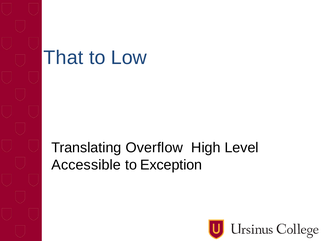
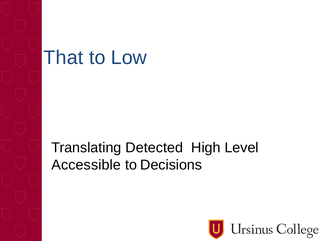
Overflow: Overflow -> Detected
Exception: Exception -> Decisions
